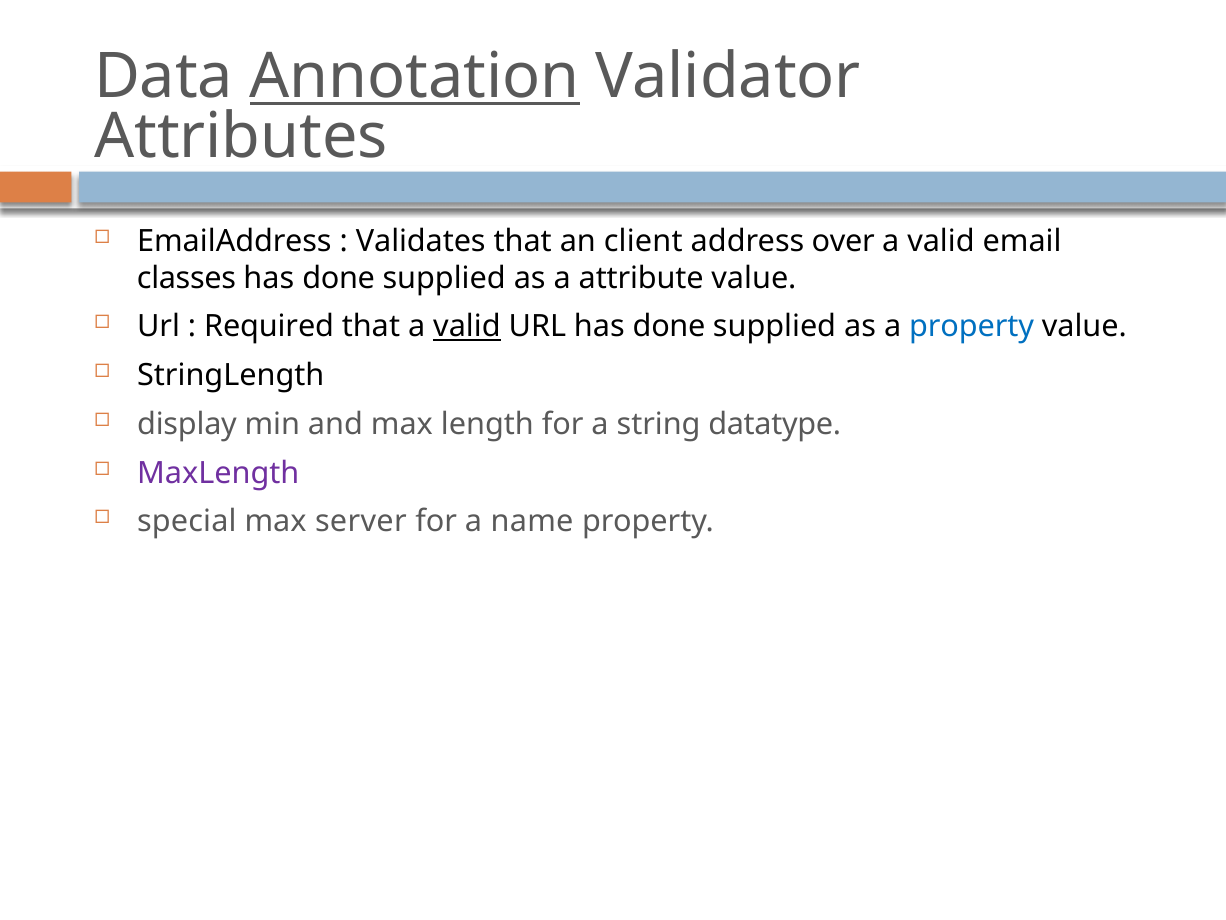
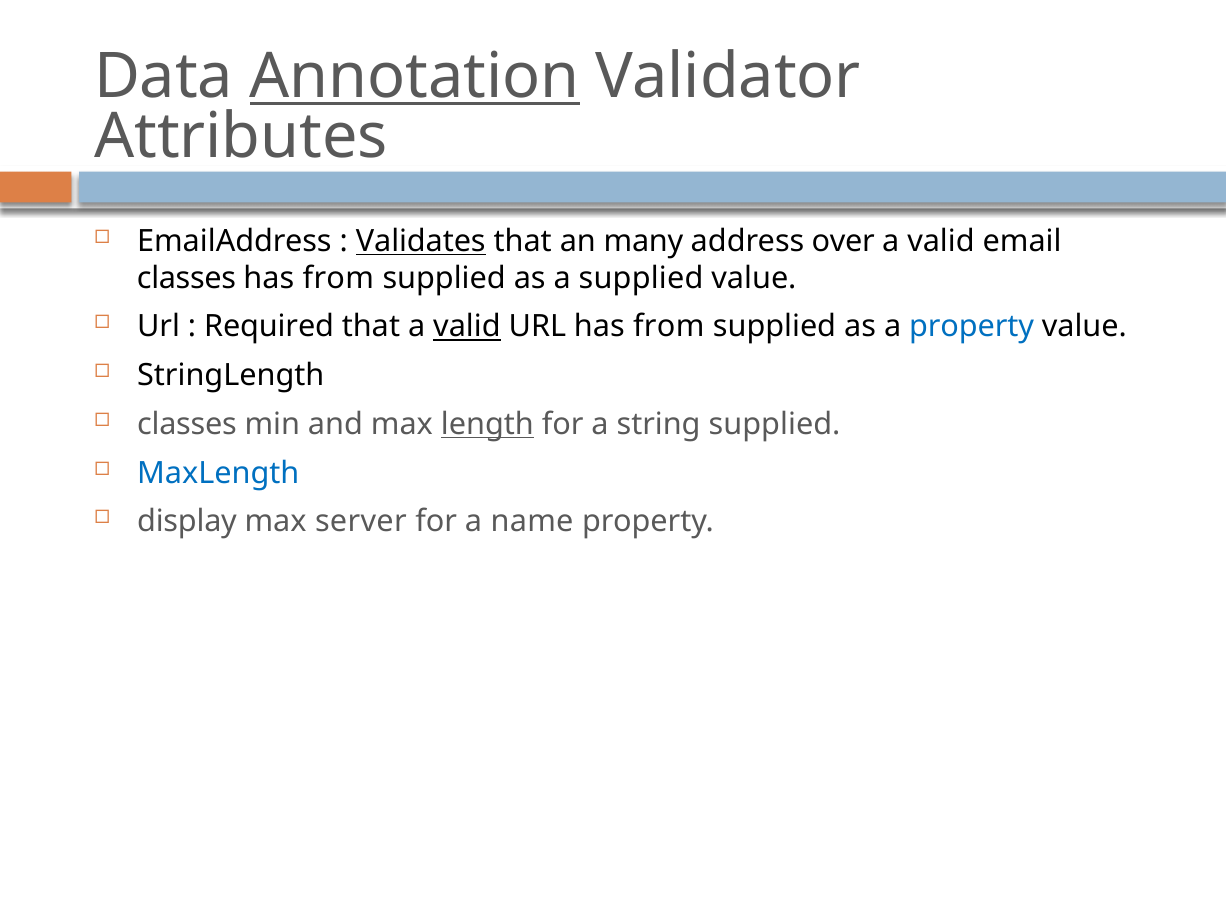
Validates underline: none -> present
client: client -> many
done at (339, 278): done -> from
a attribute: attribute -> supplied
URL has done: done -> from
display at (187, 424): display -> classes
length underline: none -> present
string datatype: datatype -> supplied
MaxLength colour: purple -> blue
special: special -> display
